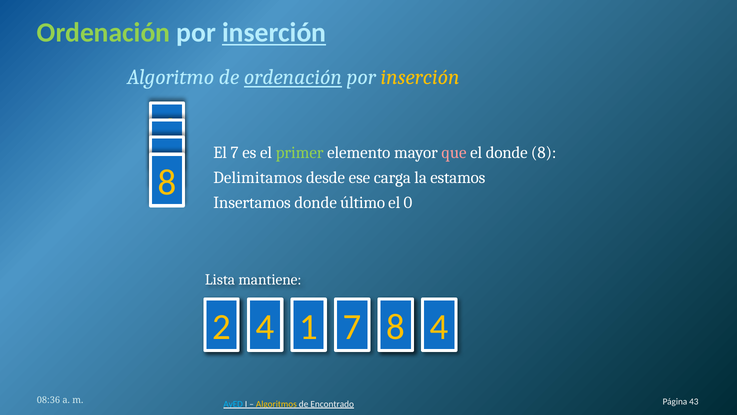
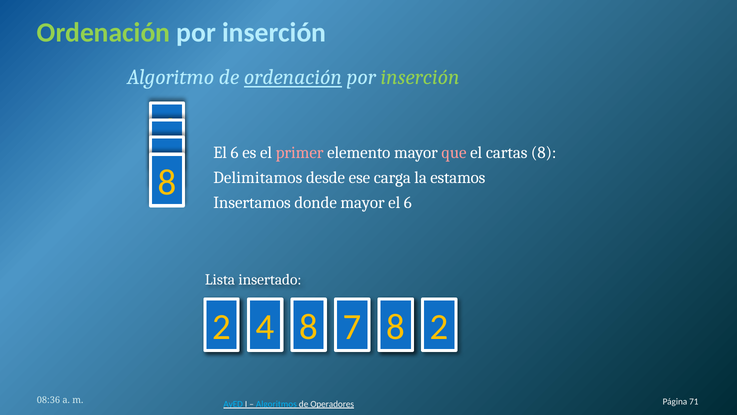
inserción at (274, 33) underline: present -> none
inserción at (420, 77) colour: yellow -> light green
7 at (235, 153): 7 -> 6
primer colour: light green -> pink
el donde: donde -> cartas
donde último: último -> mayor
0 at (408, 202): 0 -> 6
mantiene: mantiene -> insertado
4 1: 1 -> 8
4 at (439, 327): 4 -> 2
Algoritmos colour: yellow -> light blue
Encontrado: Encontrado -> Operadores
43: 43 -> 71
